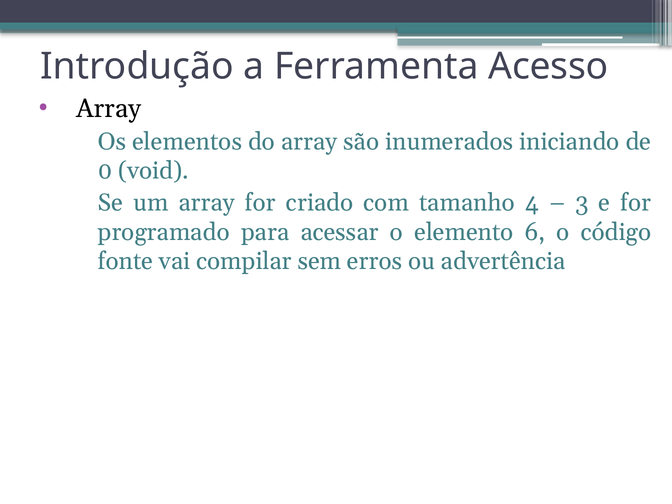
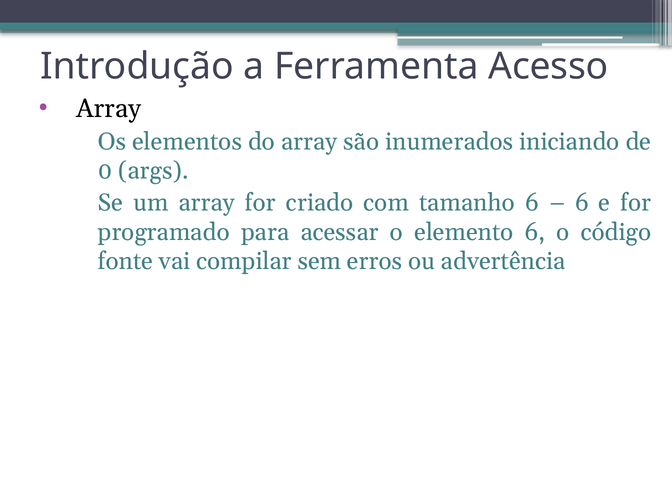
void: void -> args
tamanho 4: 4 -> 6
3 at (582, 203): 3 -> 6
